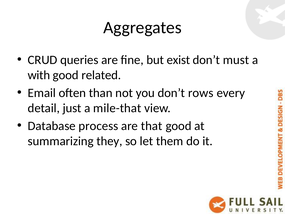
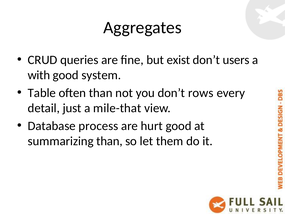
must: must -> users
related: related -> system
Email: Email -> Table
that: that -> hurt
summarizing they: they -> than
